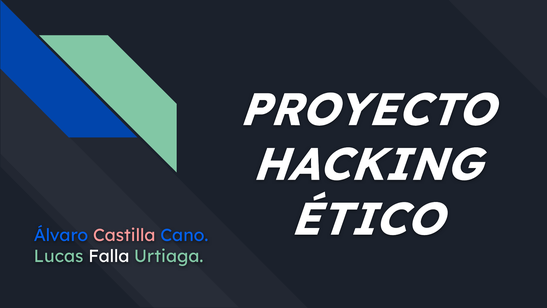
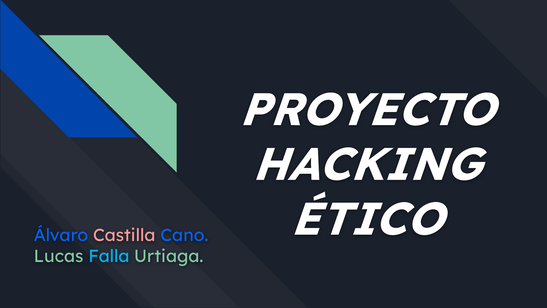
Falla colour: white -> light blue
